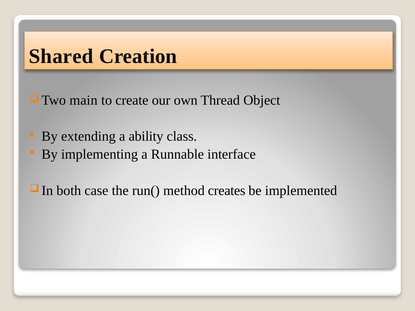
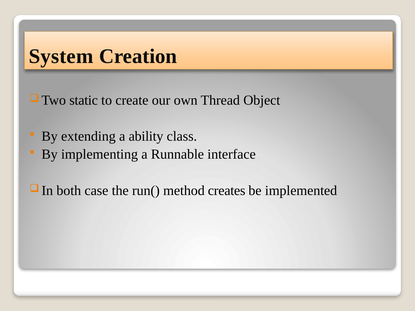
Shared: Shared -> System
main: main -> static
